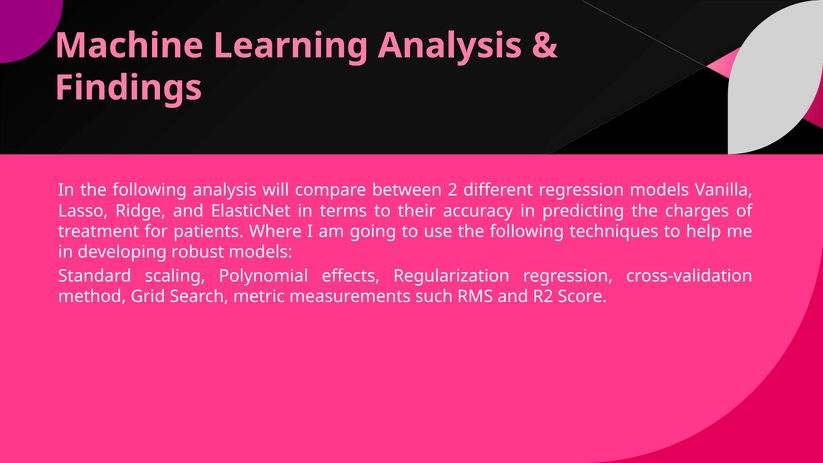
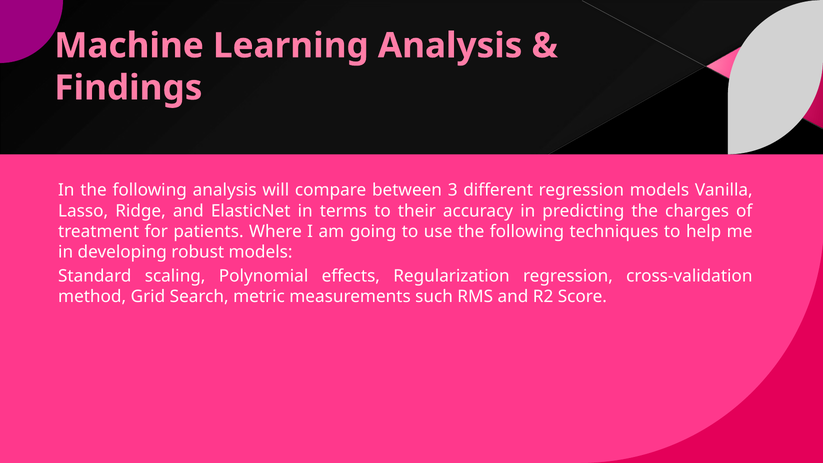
2: 2 -> 3
